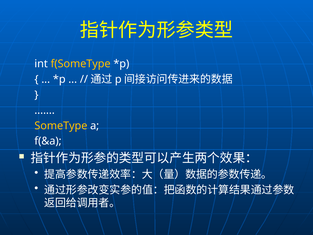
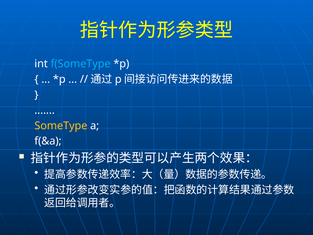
f(SomeType colour: yellow -> light blue
